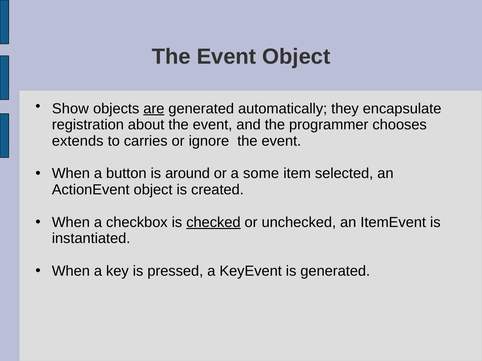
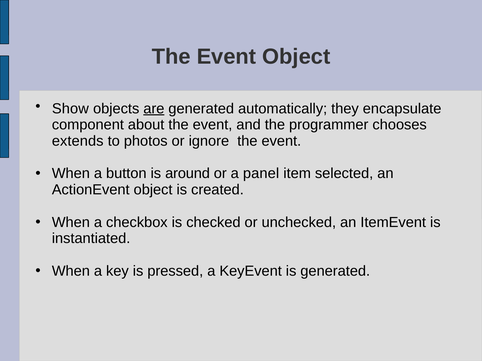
registration: registration -> component
carries: carries -> photos
some: some -> panel
checked underline: present -> none
